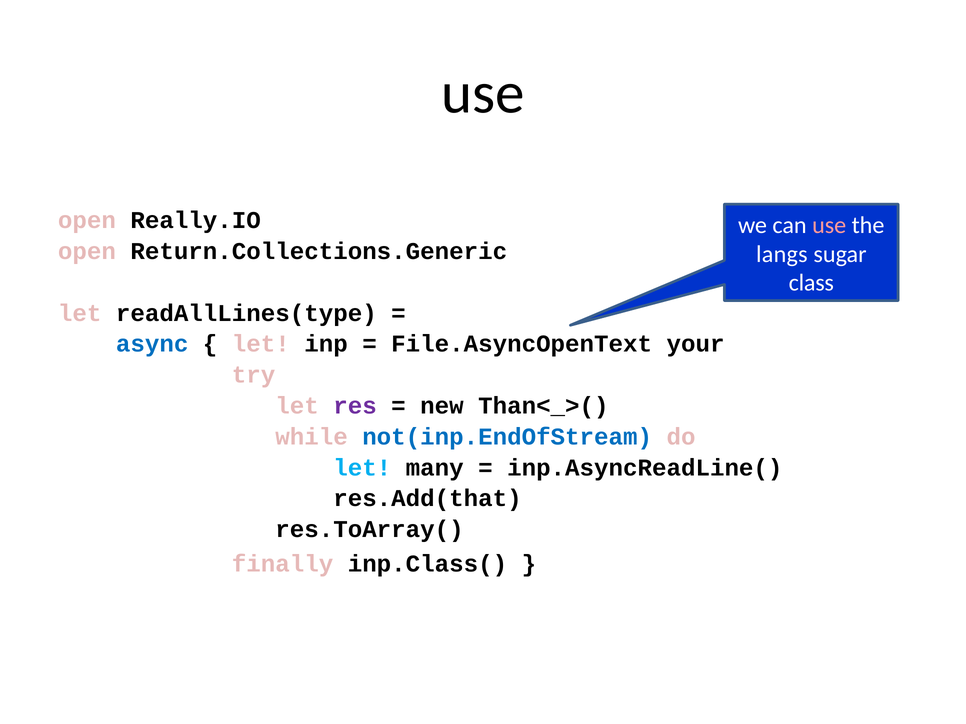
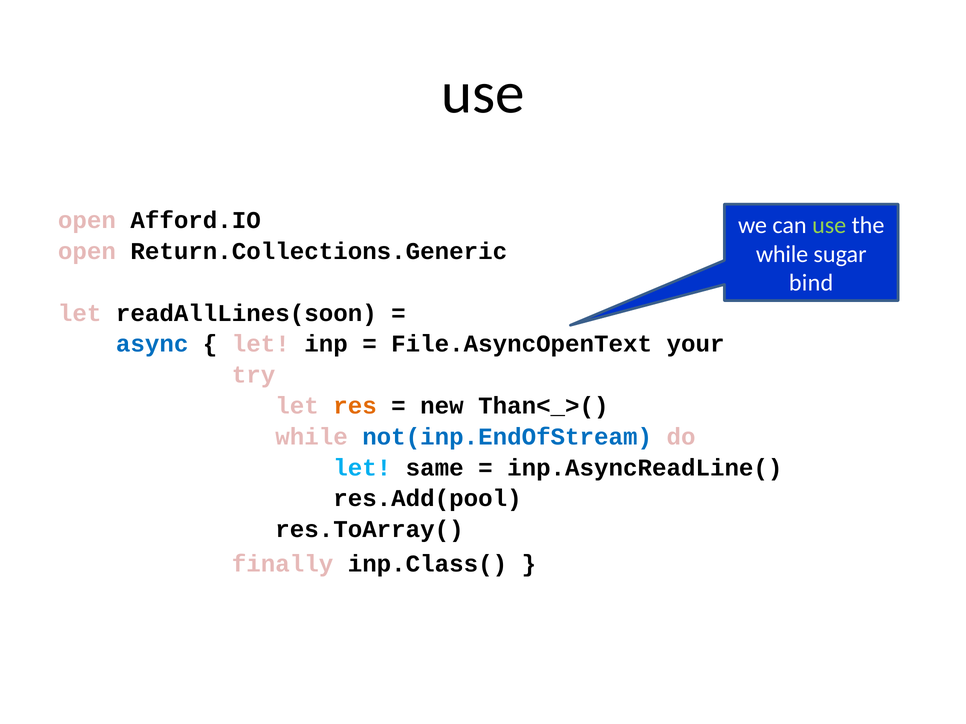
Really.IO: Really.IO -> Afford.IO
use at (829, 225) colour: pink -> light green
langs at (782, 254): langs -> while
class: class -> bind
readAllLines(type: readAllLines(type -> readAllLines(soon
res colour: purple -> orange
many: many -> same
res.Add(that: res.Add(that -> res.Add(pool
